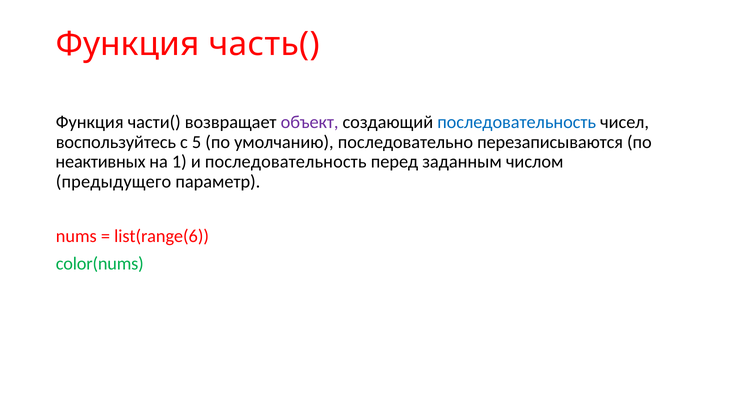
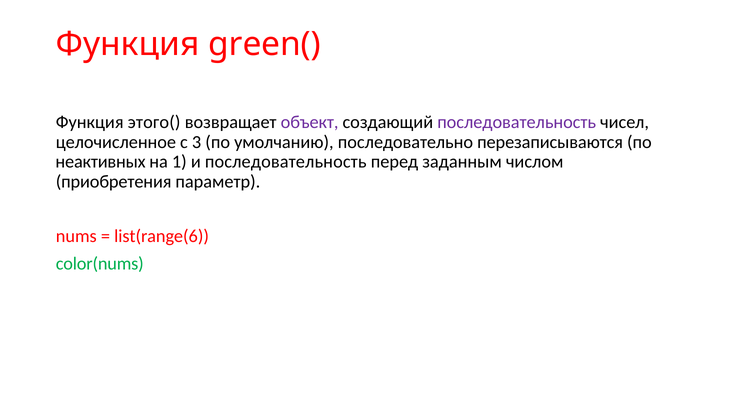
часть(: часть( -> green(
части(: части( -> этого(
последовательность at (517, 122) colour: blue -> purple
воспользуйтесь: воспользуйтесь -> целочисленное
5: 5 -> 3
предыдущего: предыдущего -> приобретения
